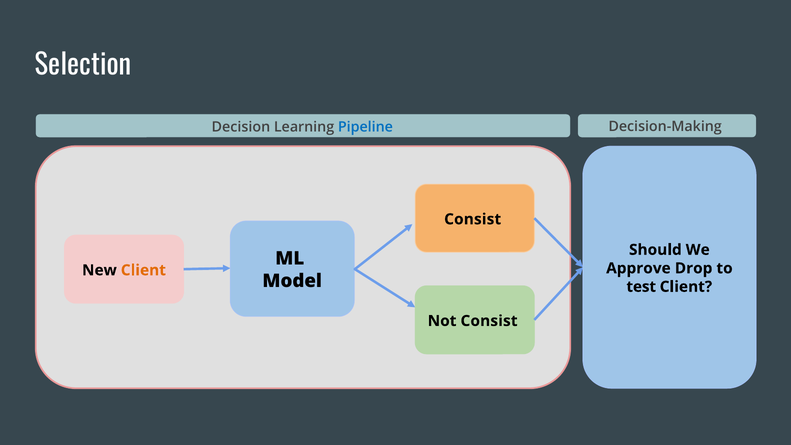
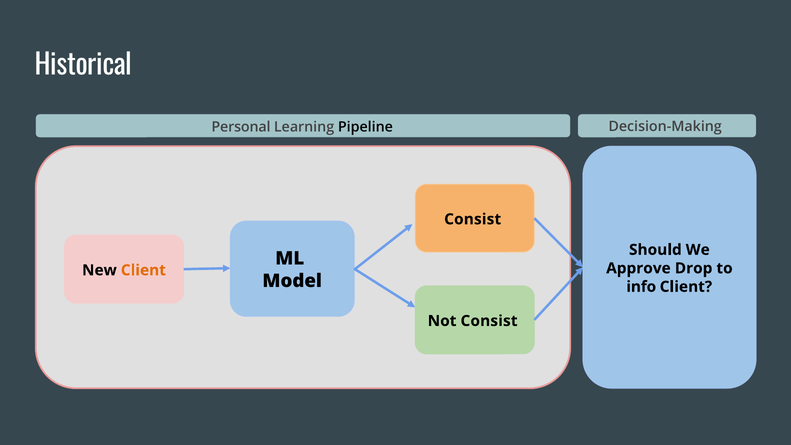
Selection: Selection -> Historical
Decision: Decision -> Personal
Pipeline colour: blue -> black
test: test -> info
